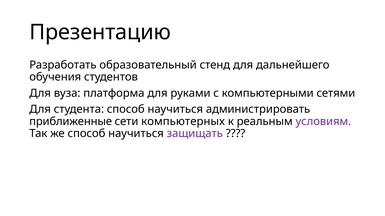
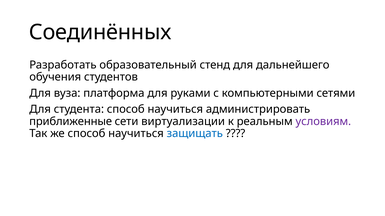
Презентацию: Презентацию -> Соединённых
компьютерных: компьютерных -> виртуализации
защищать colour: purple -> blue
